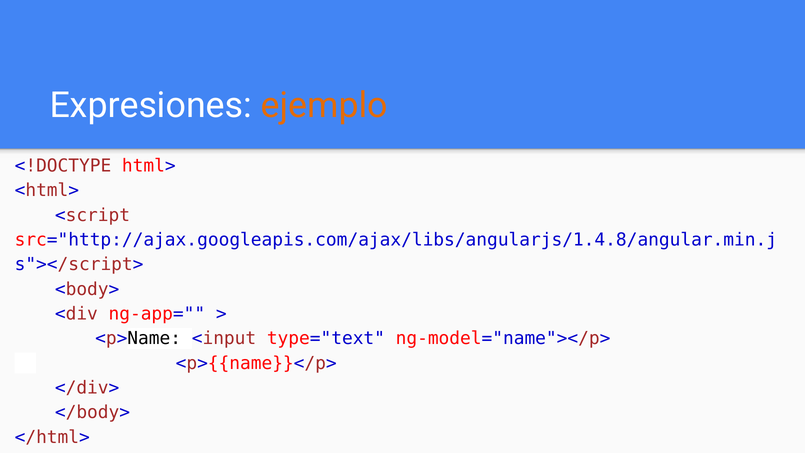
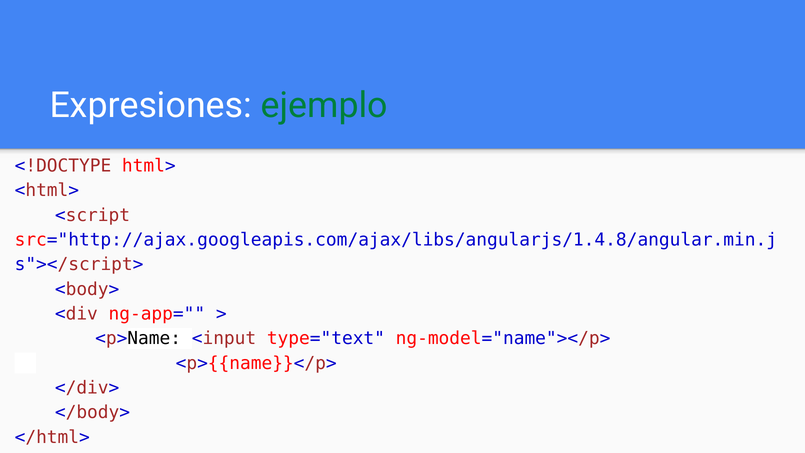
ejemplo colour: orange -> green
